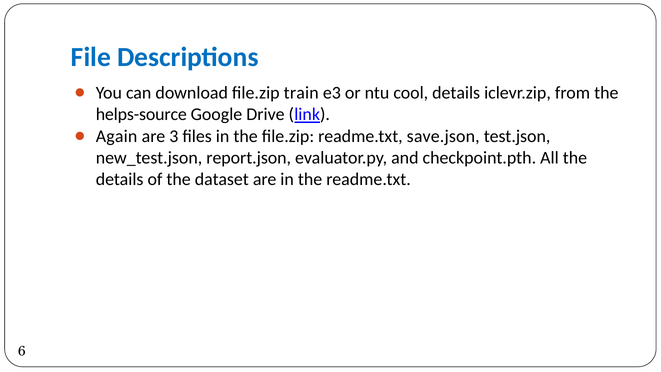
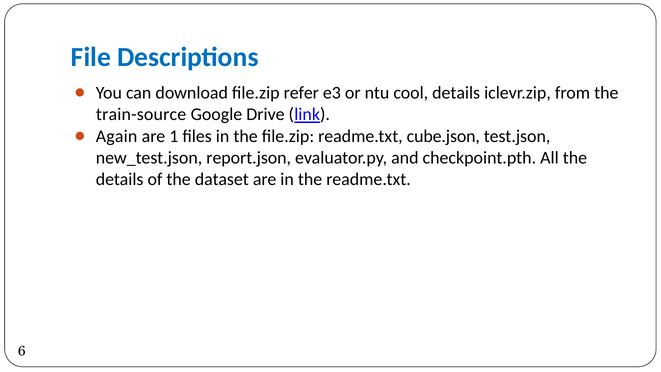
train: train -> refer
helps-source: helps-source -> train-source
3: 3 -> 1
save.json: save.json -> cube.json
